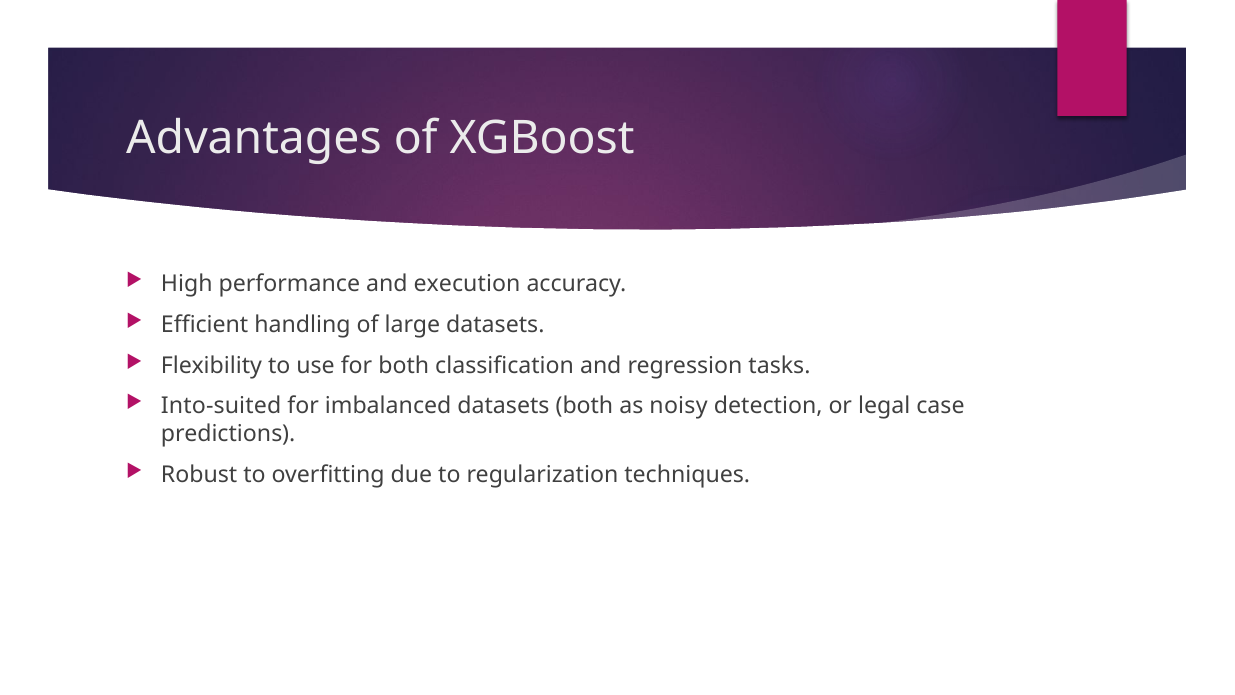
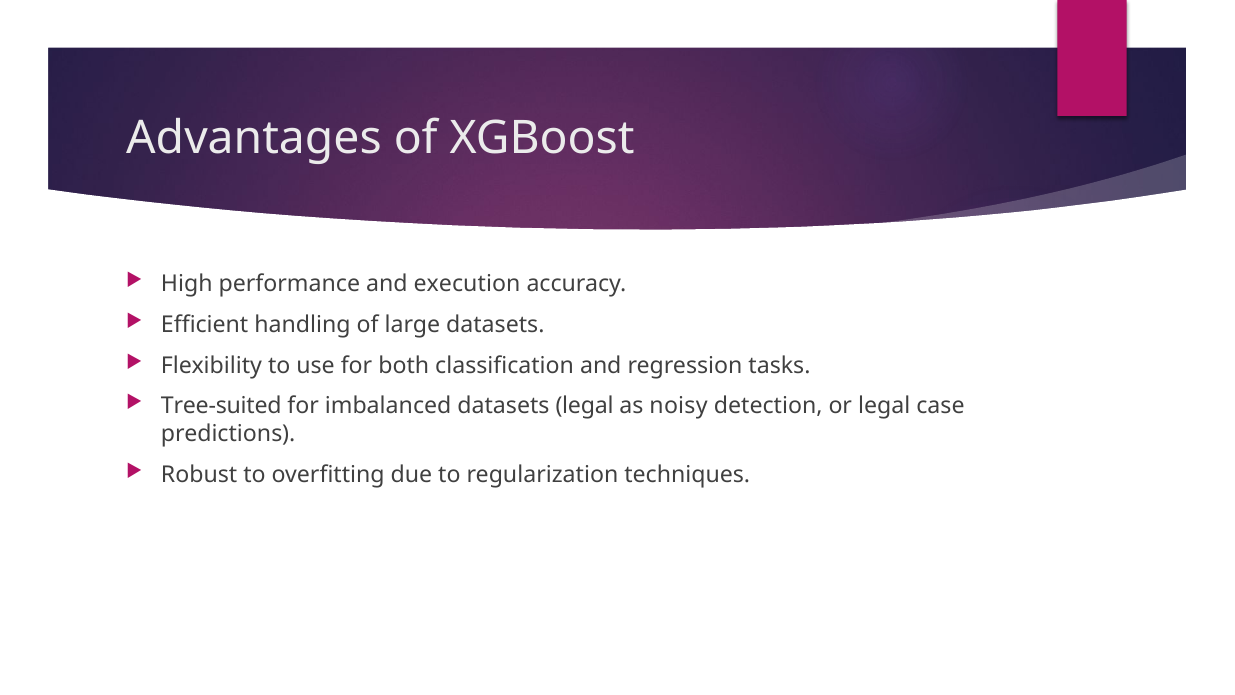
Into-suited: Into-suited -> Tree-suited
datasets both: both -> legal
